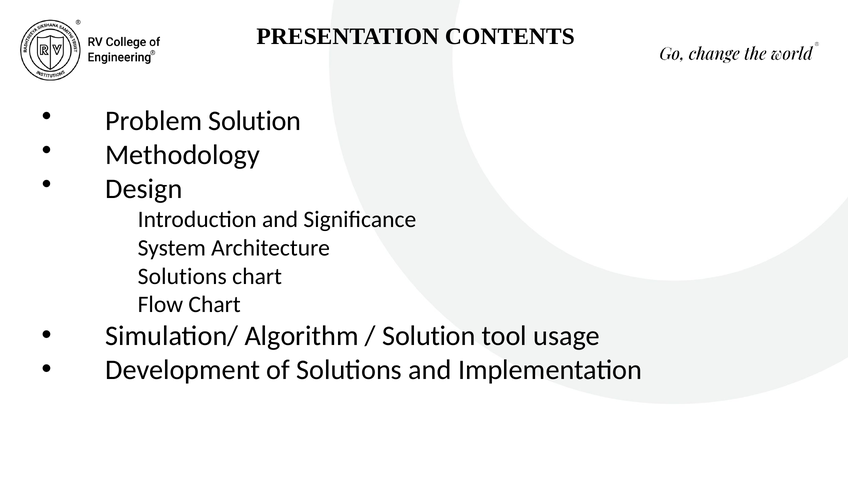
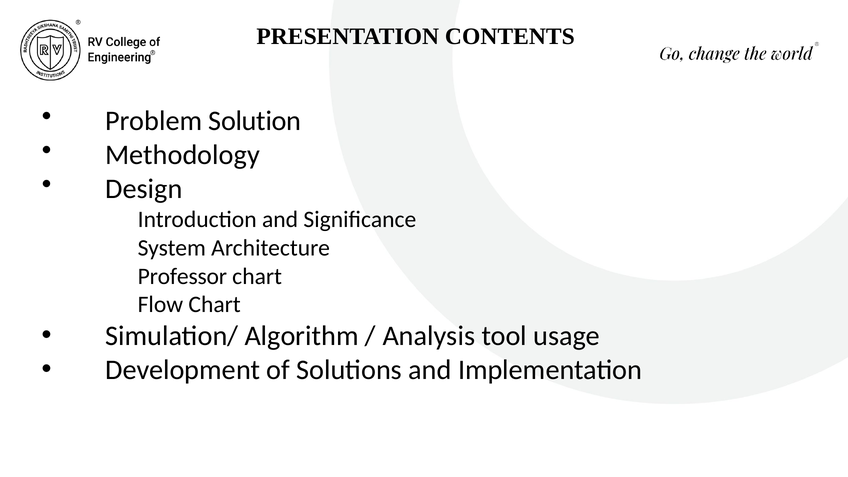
Solutions at (182, 276): Solutions -> Professor
Solution at (429, 336): Solution -> Analysis
